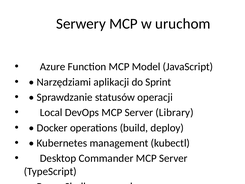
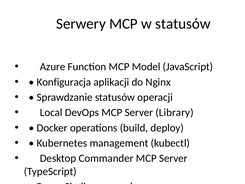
w uruchom: uruchom -> statusów
Narzędziami: Narzędziami -> Konfiguracja
Sprint: Sprint -> Nginx
